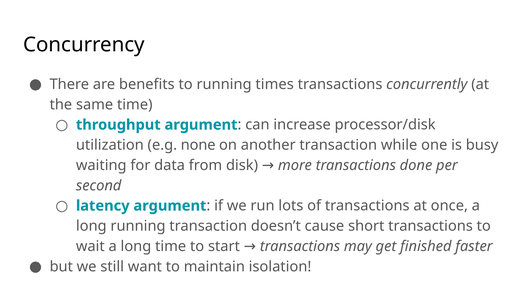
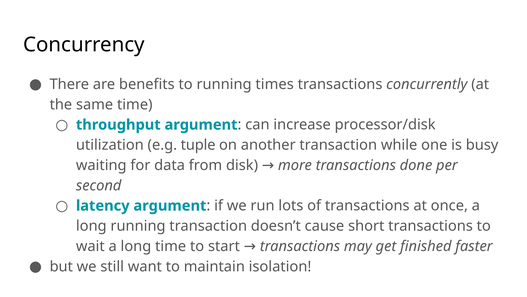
none: none -> tuple
